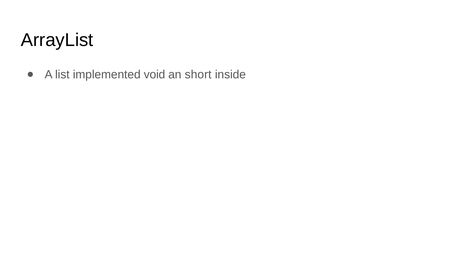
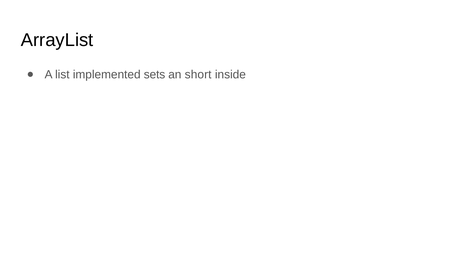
void: void -> sets
